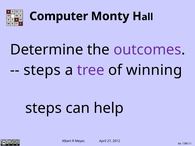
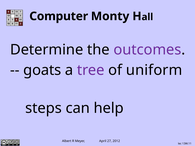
steps at (42, 70): steps -> goats
winning: winning -> uniform
